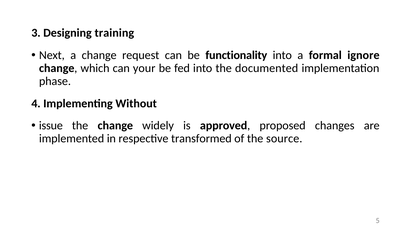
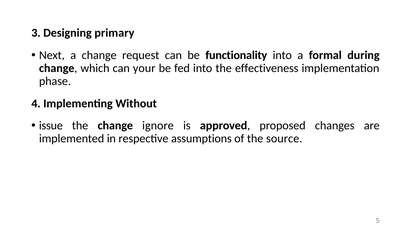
training: training -> primary
ignore: ignore -> during
documented: documented -> effectiveness
widely: widely -> ignore
transformed: transformed -> assumptions
